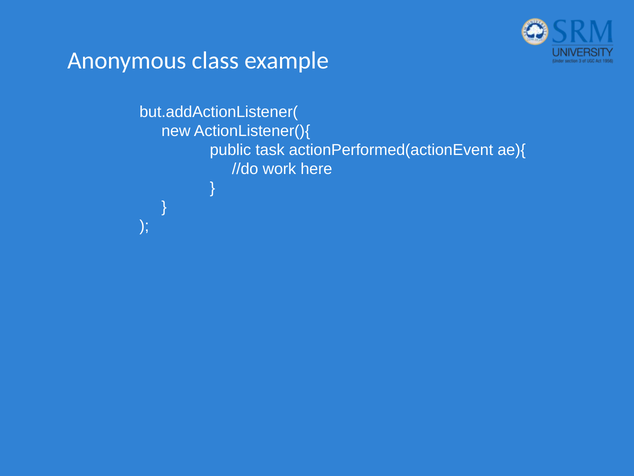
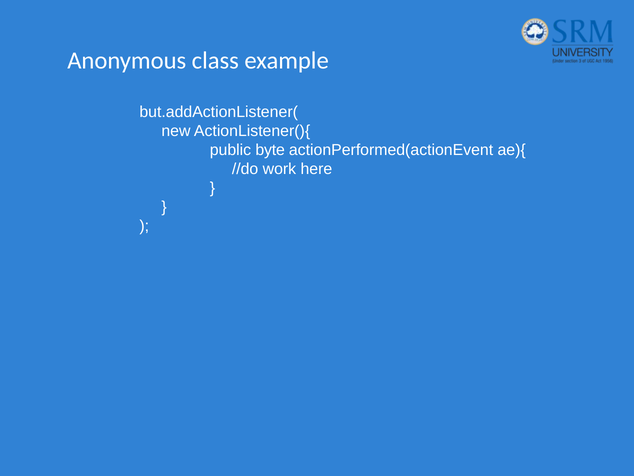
task: task -> byte
